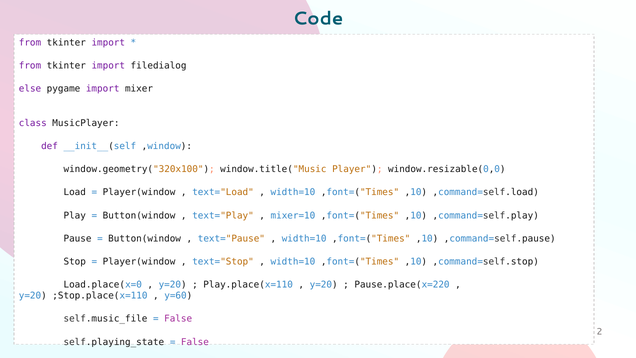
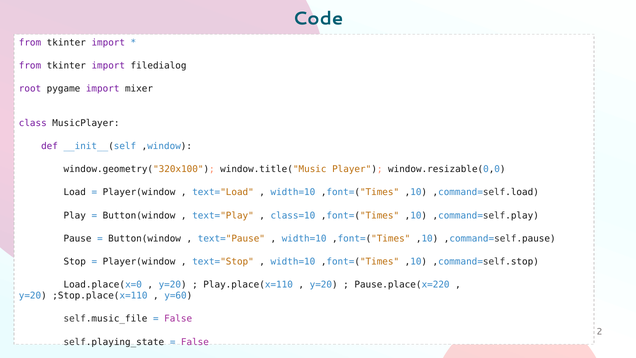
else: else -> root
mixer=10: mixer=10 -> class=10
